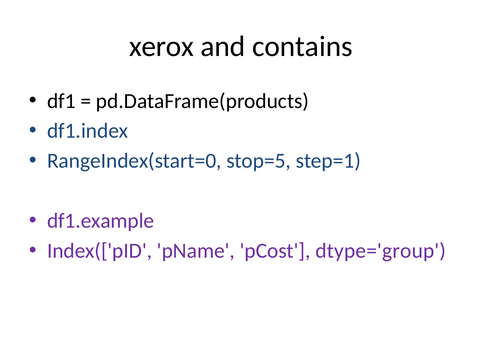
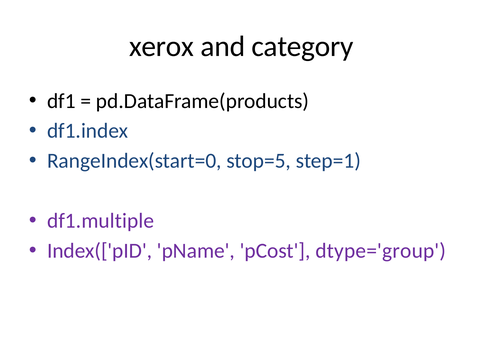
contains: contains -> category
df1.example: df1.example -> df1.multiple
